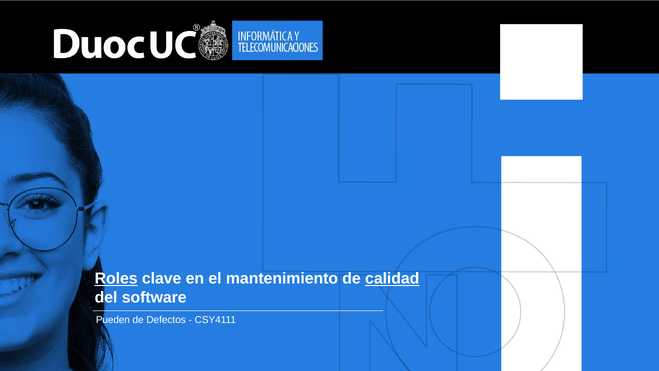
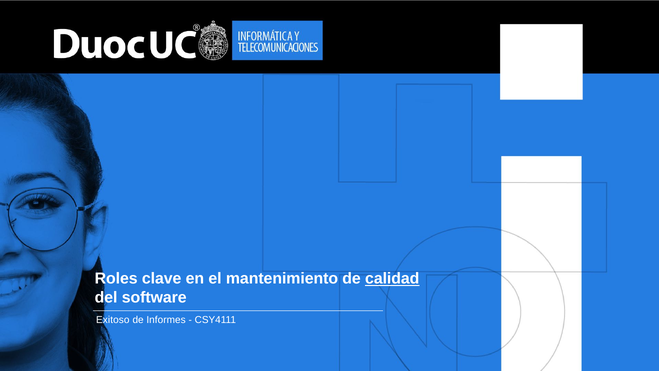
Roles underline: present -> none
Pueden: Pueden -> Exitoso
Defectos: Defectos -> Informes
